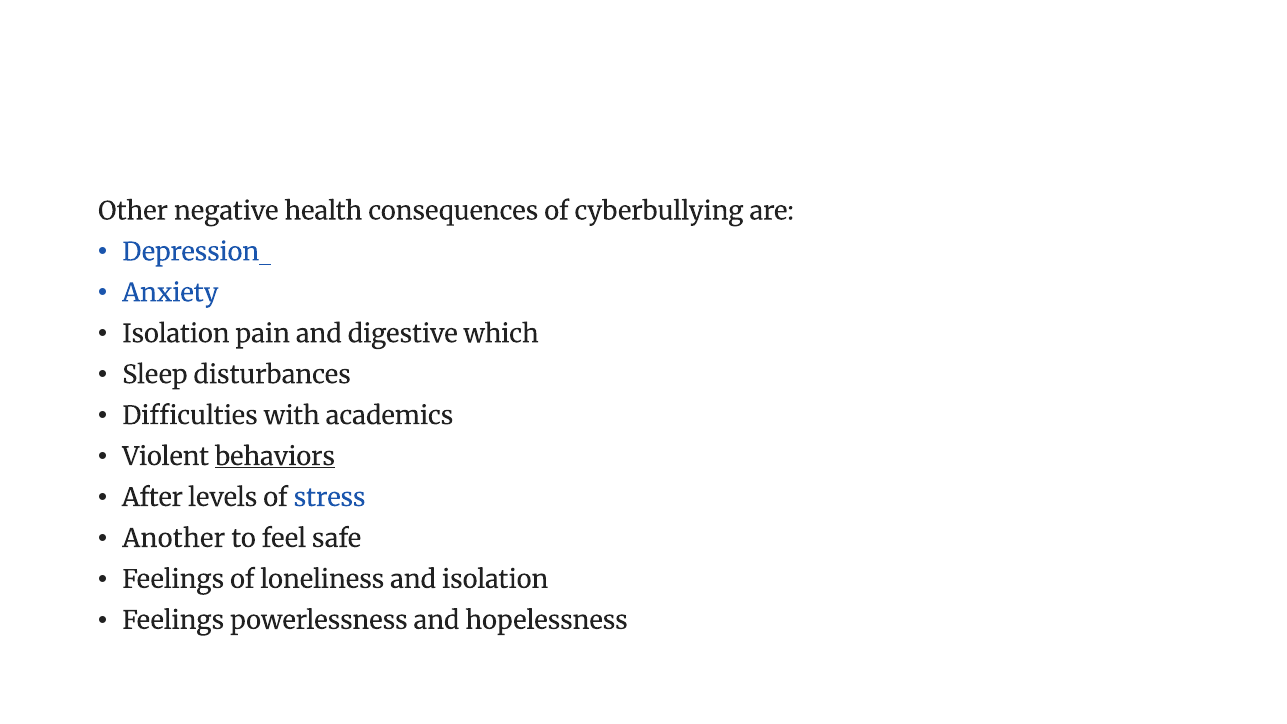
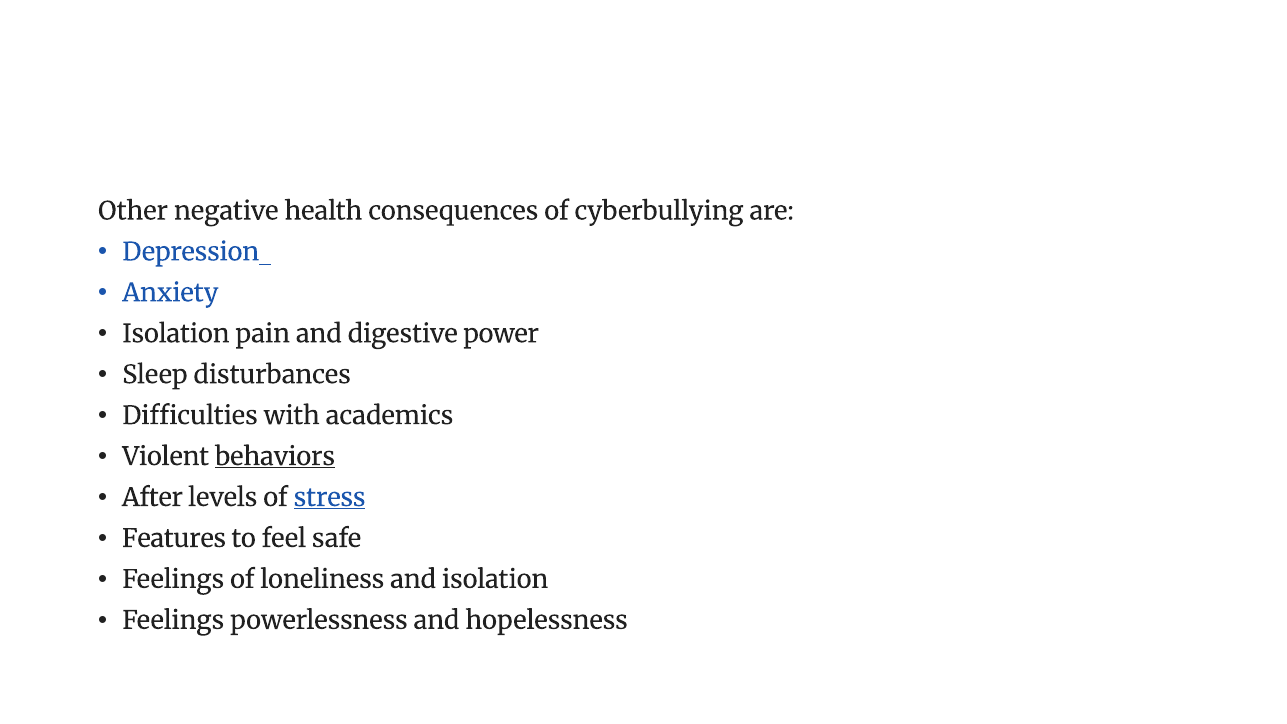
which: which -> power
stress underline: none -> present
Another: Another -> Features
